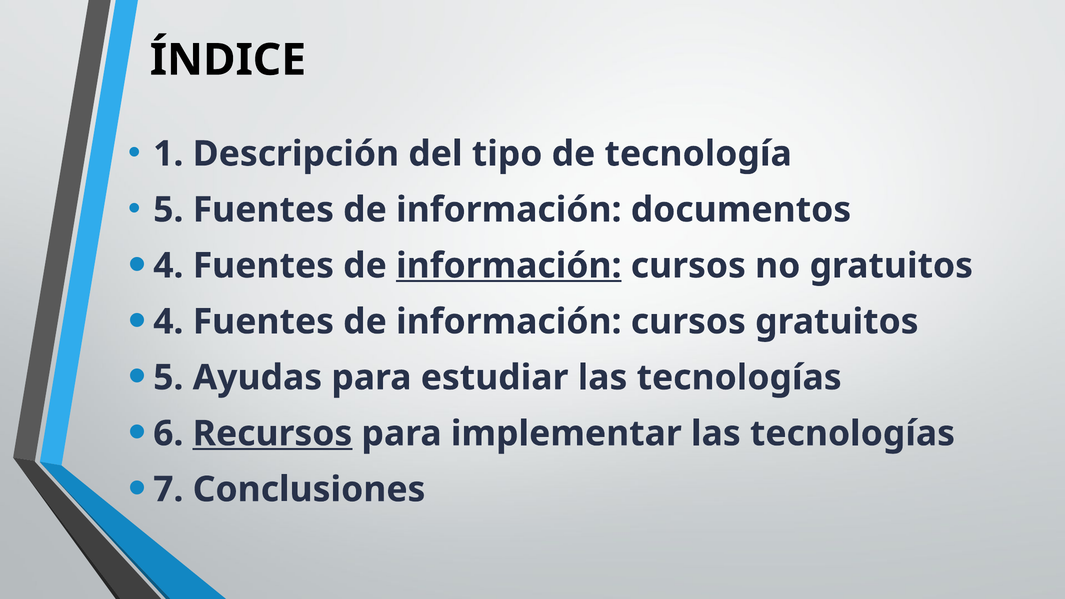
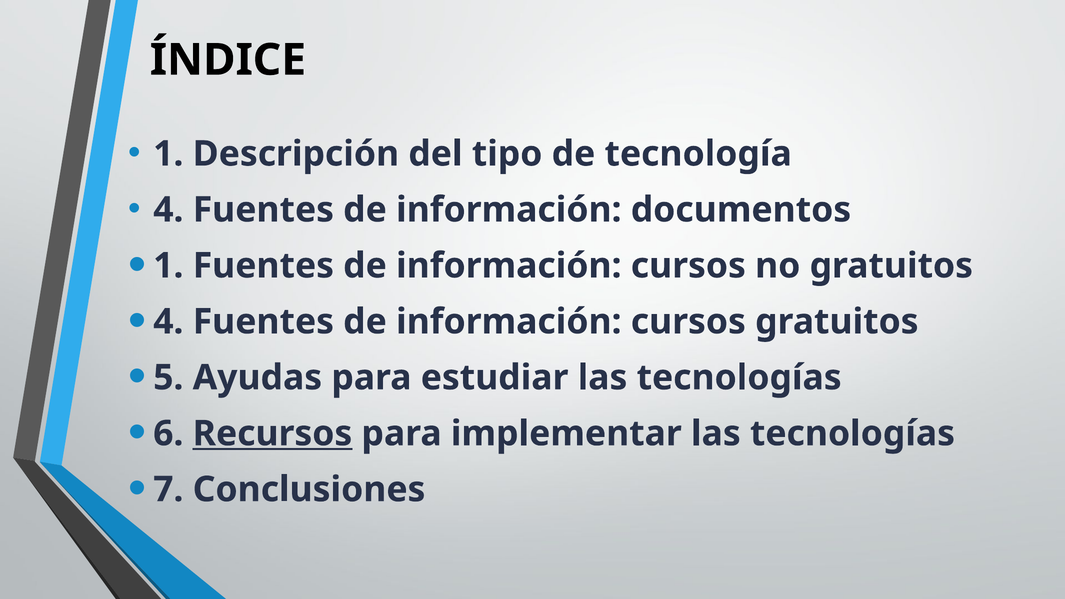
5 at (168, 210): 5 -> 4
4 at (168, 266): 4 -> 1
información at (509, 266) underline: present -> none
